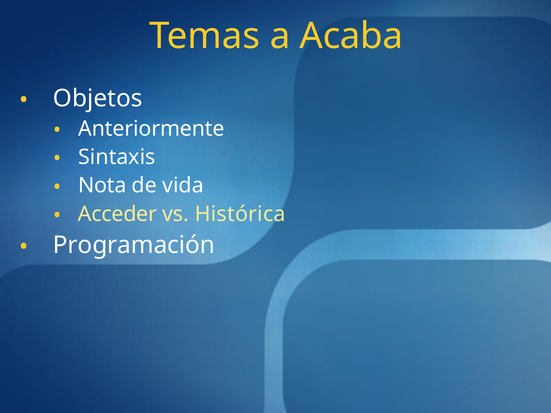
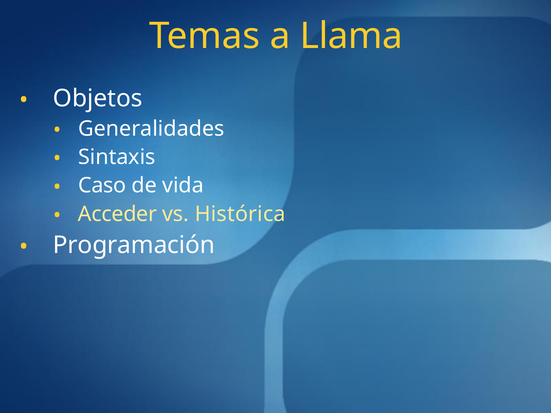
Acaba: Acaba -> Llama
Anteriormente: Anteriormente -> Generalidades
Nota: Nota -> Caso
